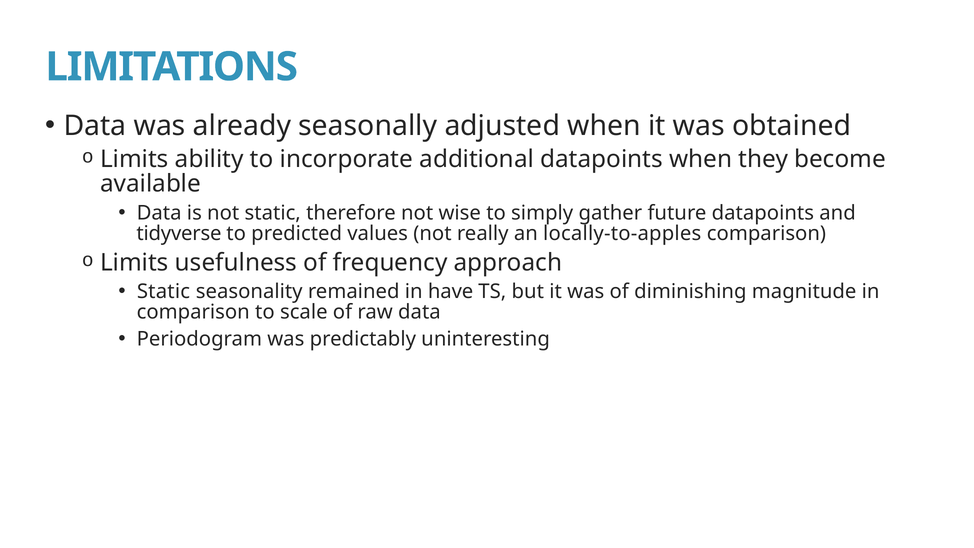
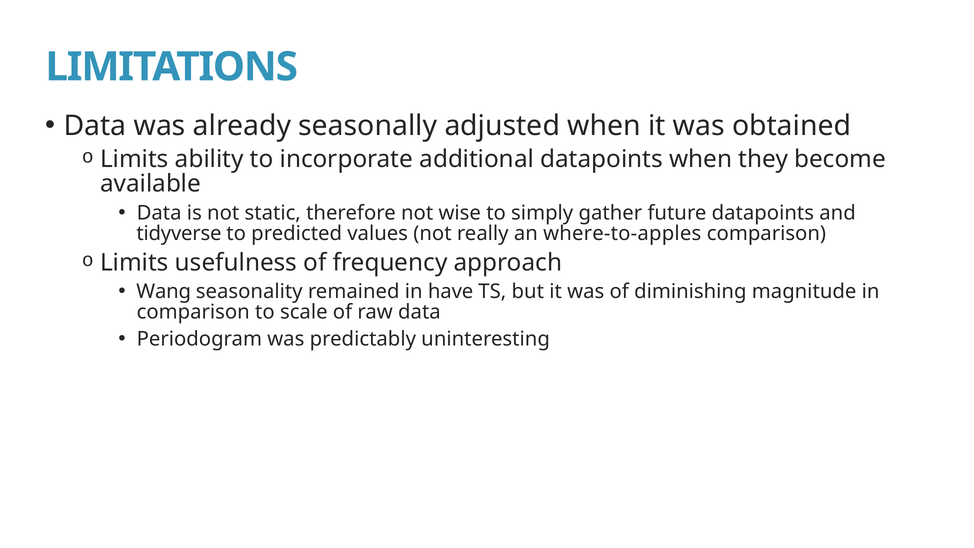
locally-to-apples: locally-to-apples -> where-to-apples
Static at (163, 291): Static -> Wang
